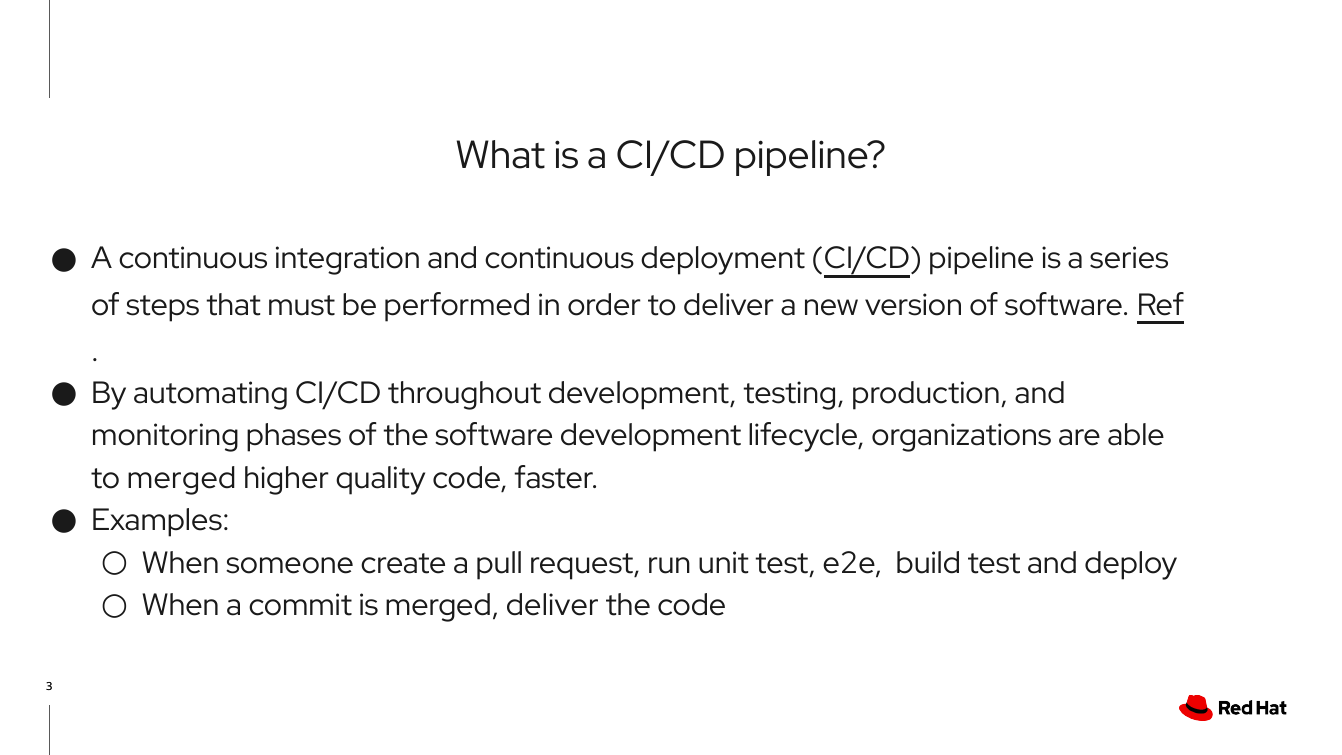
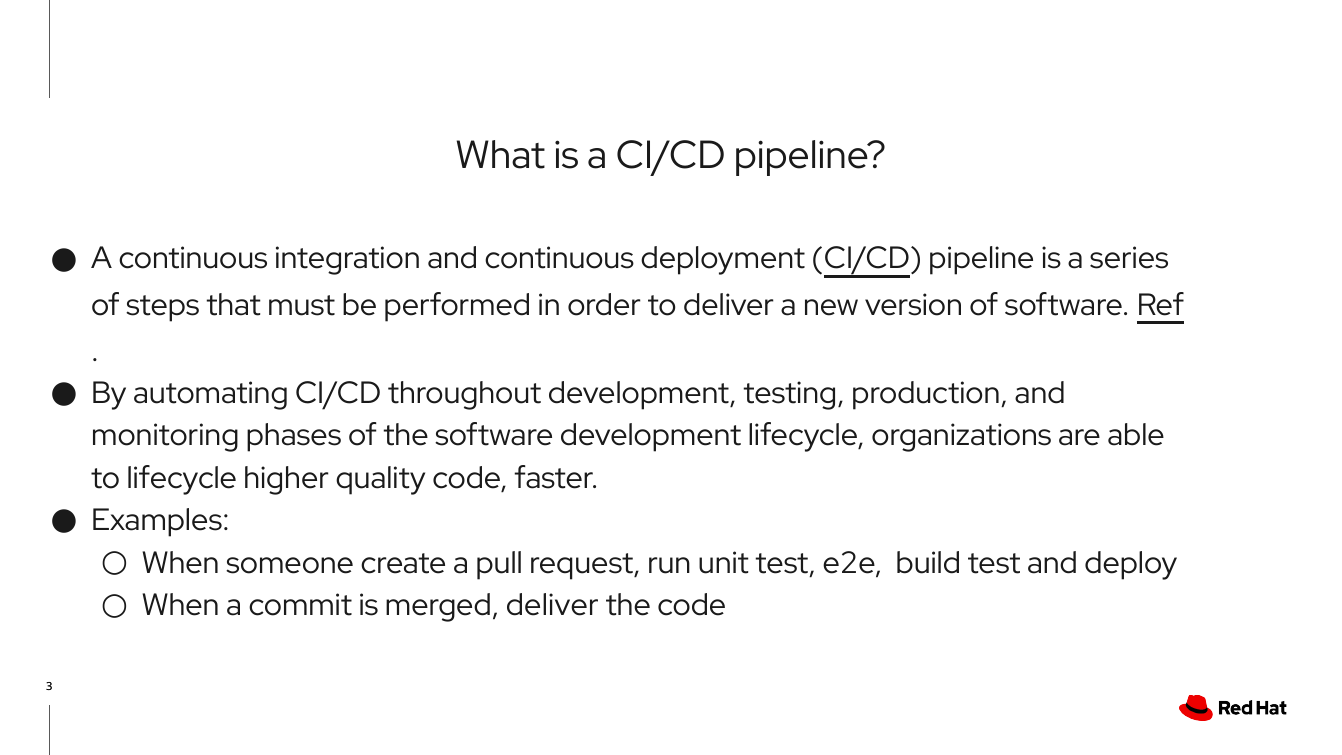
to merged: merged -> lifecycle
